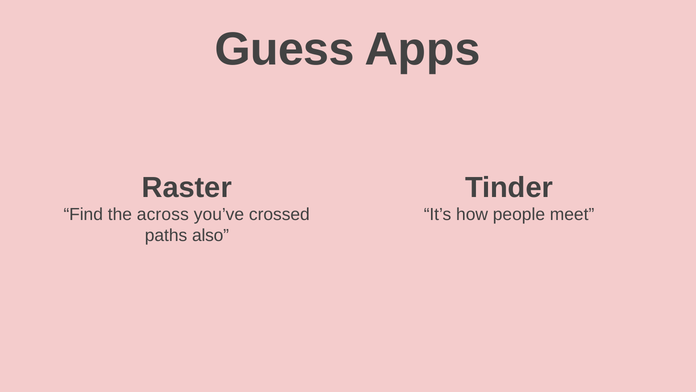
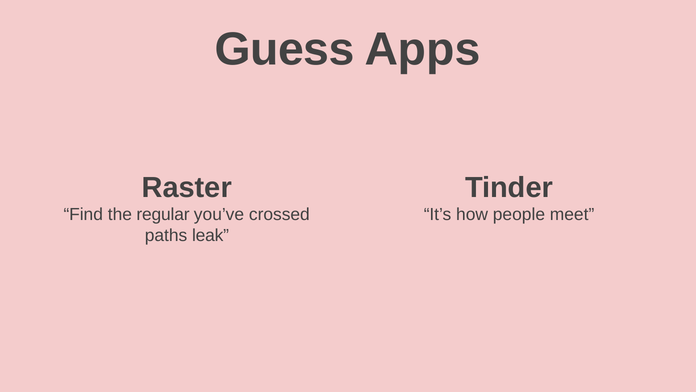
across: across -> regular
also: also -> leak
